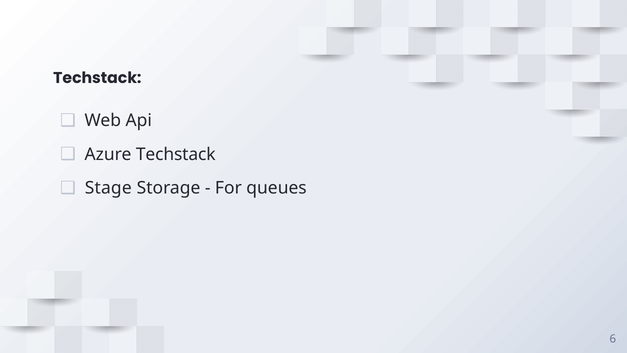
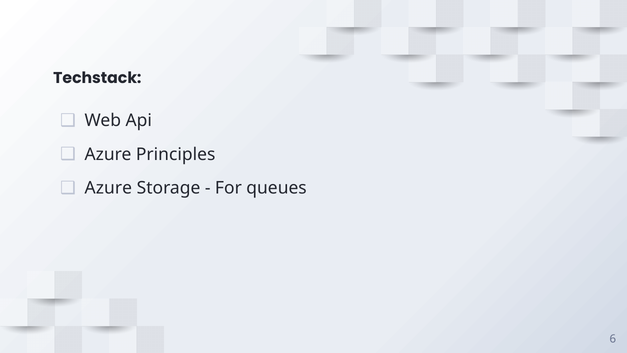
Azure Techstack: Techstack -> Principles
Stage at (108, 188): Stage -> Azure
